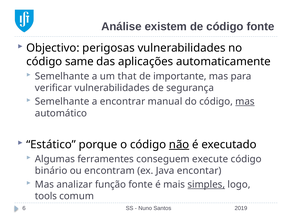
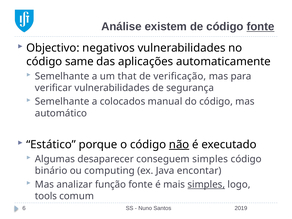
fonte at (260, 27) underline: none -> present
perigosas: perigosas -> negativos
importante: importante -> verificação
encontrar: encontrar -> colocados
mas at (245, 102) underline: present -> none
ferramentes: ferramentes -> desaparecer
conseguem execute: execute -> simples
encontram: encontram -> computing
